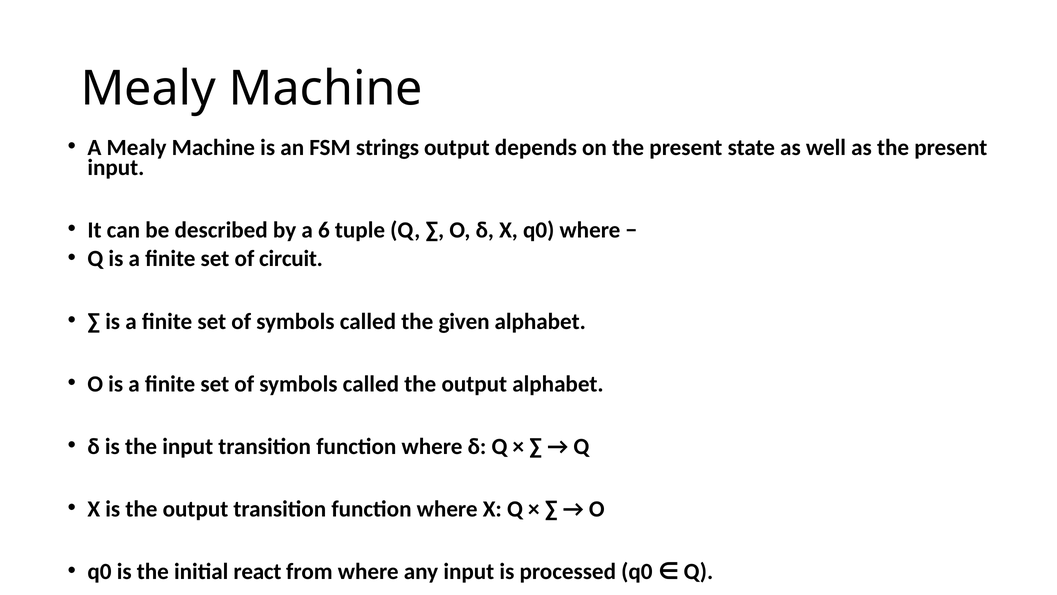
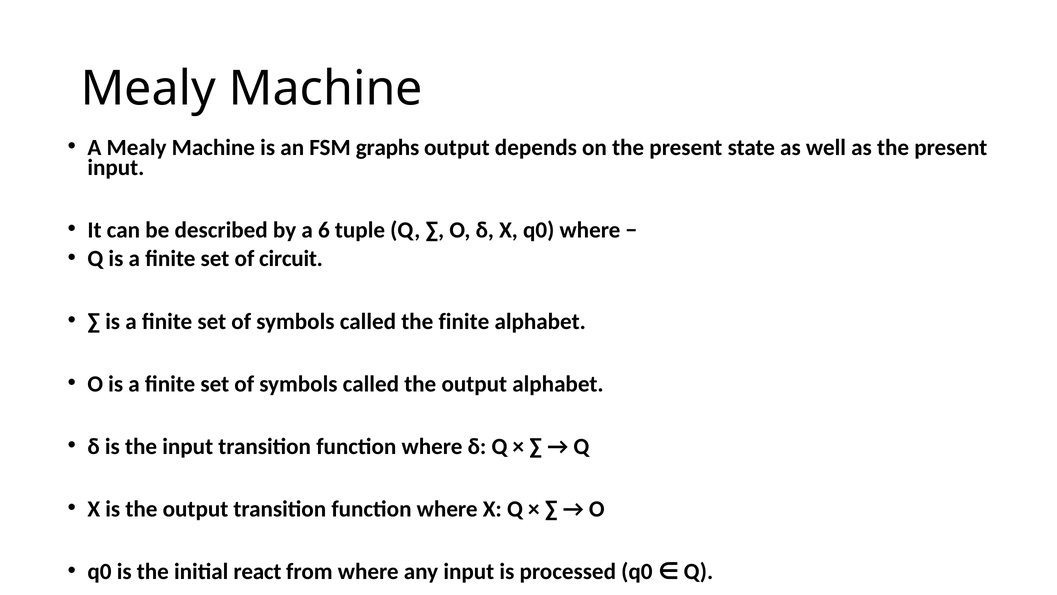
strings: strings -> graphs
the given: given -> finite
